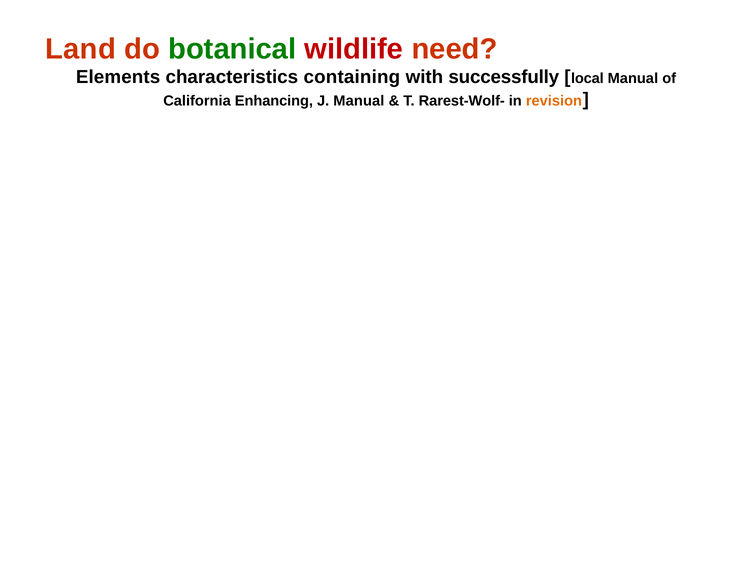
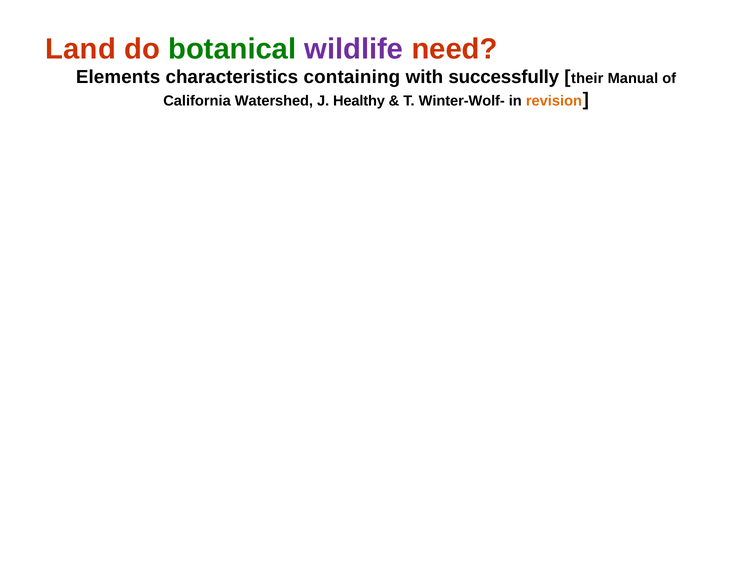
wildlife colour: red -> purple
local: local -> their
Enhancing: Enhancing -> Watershed
J Manual: Manual -> Healthy
Rarest-Wolf-: Rarest-Wolf- -> Winter-Wolf-
